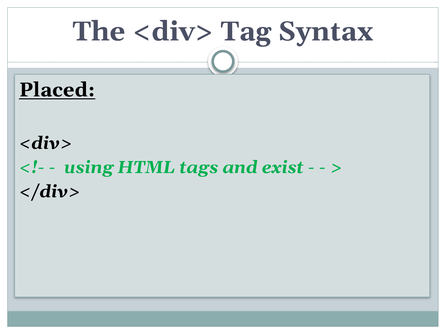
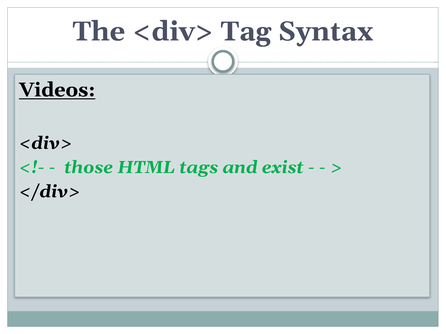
Placed: Placed -> Videos
using: using -> those
